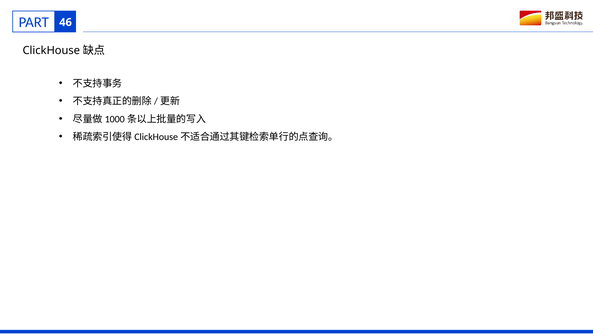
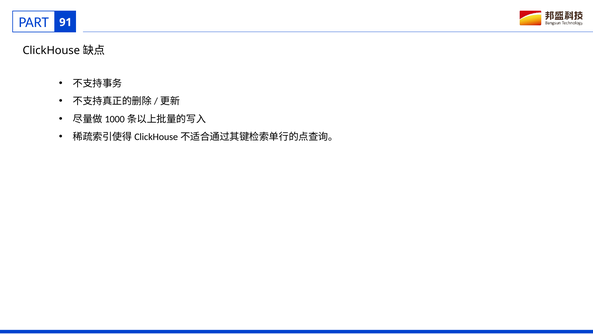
46: 46 -> 91
